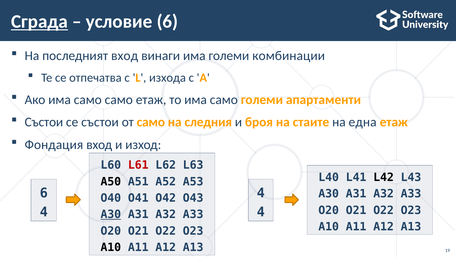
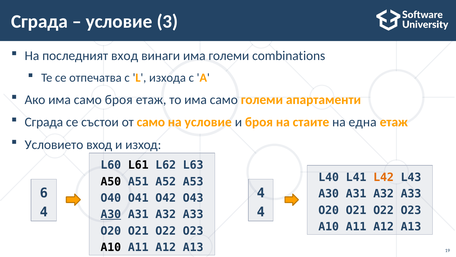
Сграда at (40, 22) underline: present -> none
условие 6: 6 -> 3
комбинации: комбинации -> combinations
само само: само -> броя
Състои at (44, 122): Състои -> Сграда
на следния: следния -> условие
Фондация: Фондация -> Условието
L61 colour: red -> black
L42 colour: black -> orange
